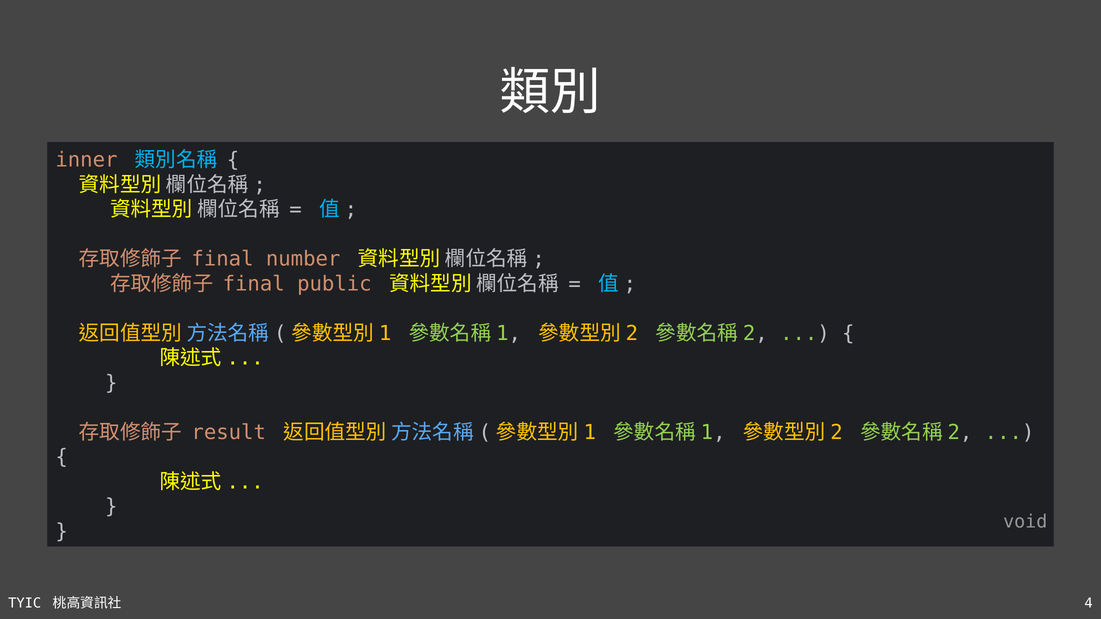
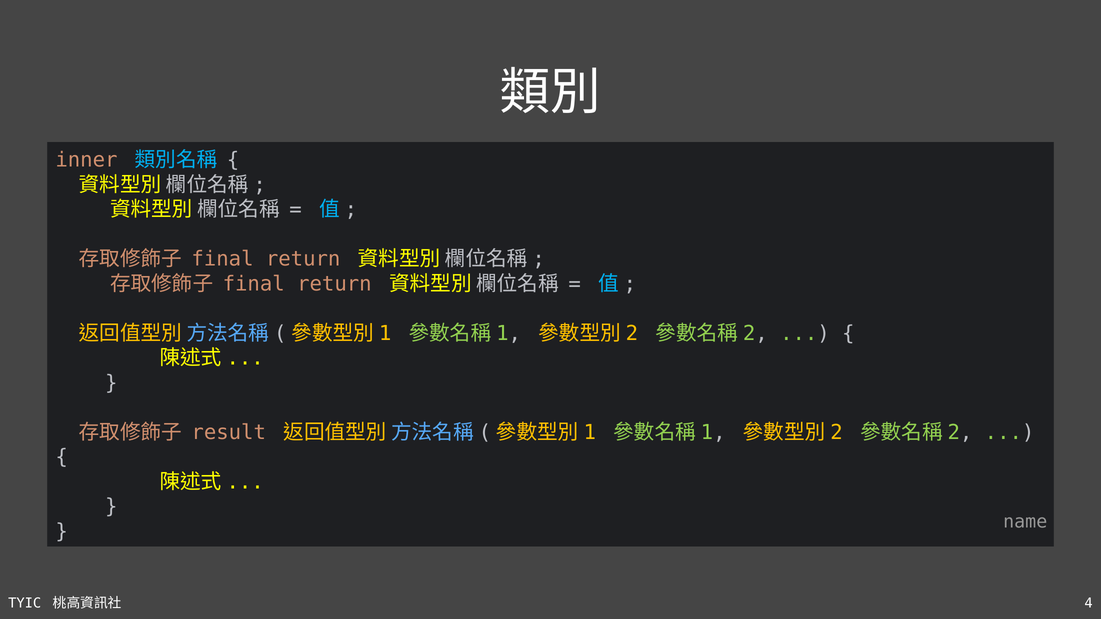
number at (303, 259): number -> return
public at (334, 284): public -> return
void: void -> name
